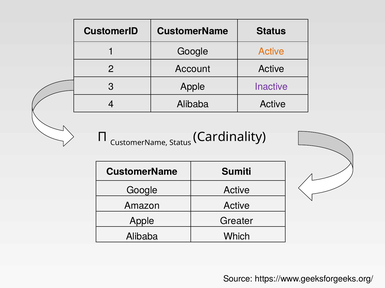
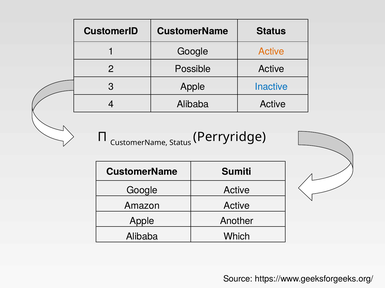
Account: Account -> Possible
Inactive colour: purple -> blue
Cardinality: Cardinality -> Perryridge
Greater: Greater -> Another
